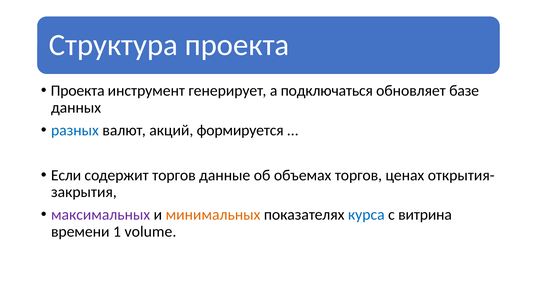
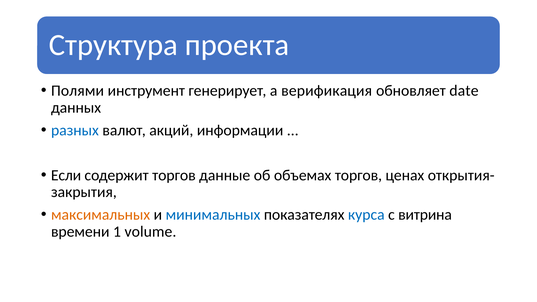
Проекта at (78, 91): Проекта -> Полями
подключаться: подключаться -> верификация
базе: базе -> date
формируется: формируется -> информации
максимальных colour: purple -> orange
минимальных colour: orange -> blue
